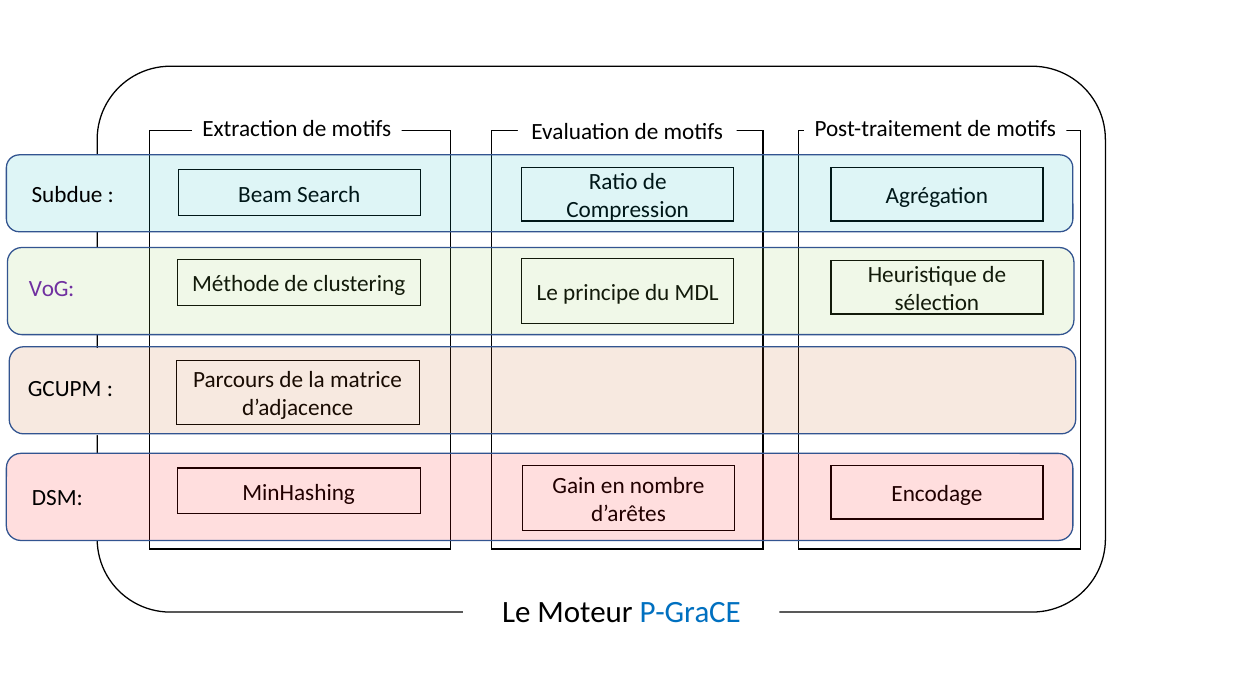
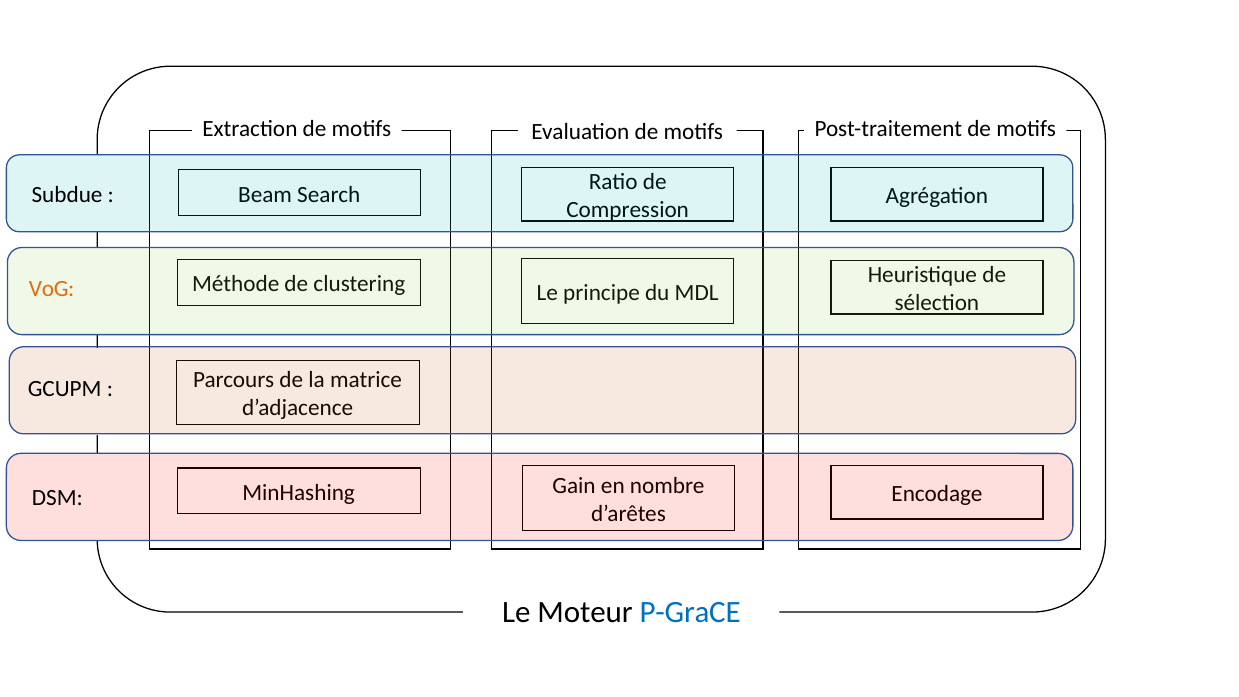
VoG colour: purple -> orange
